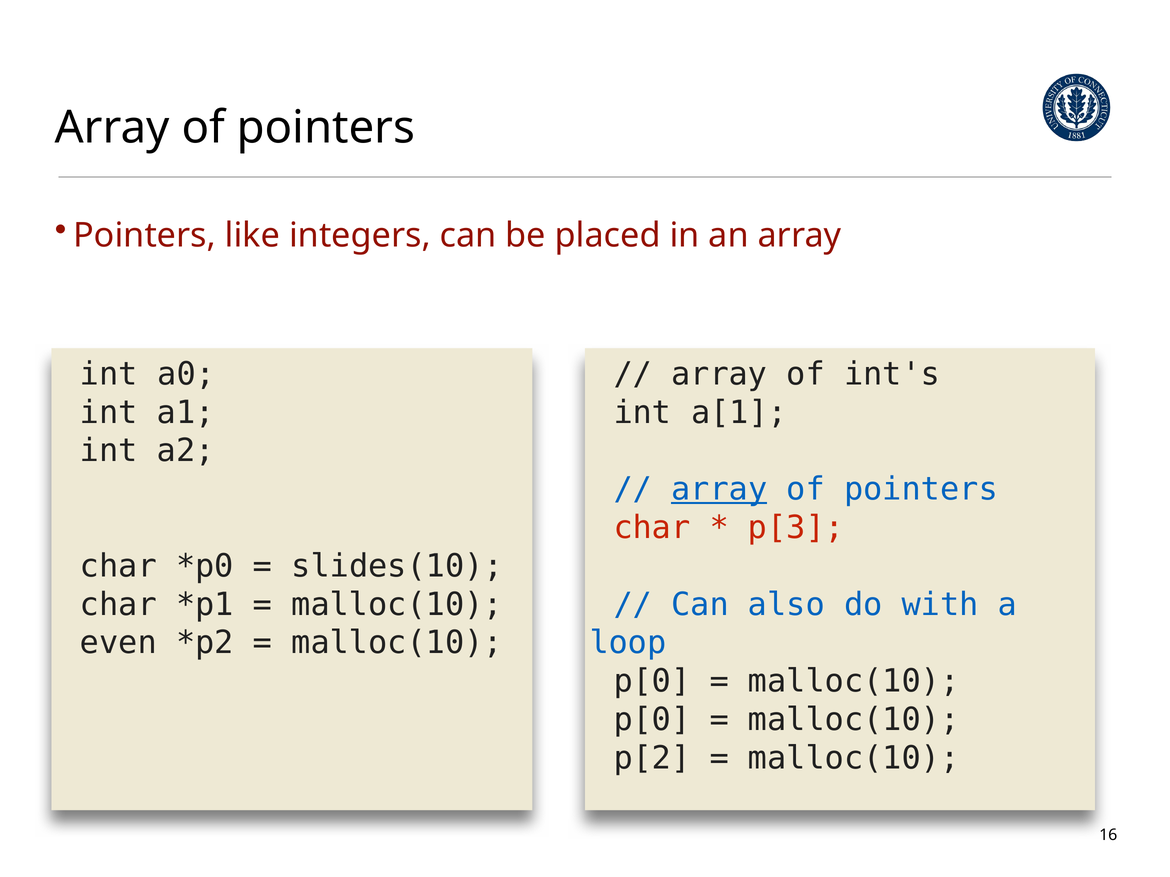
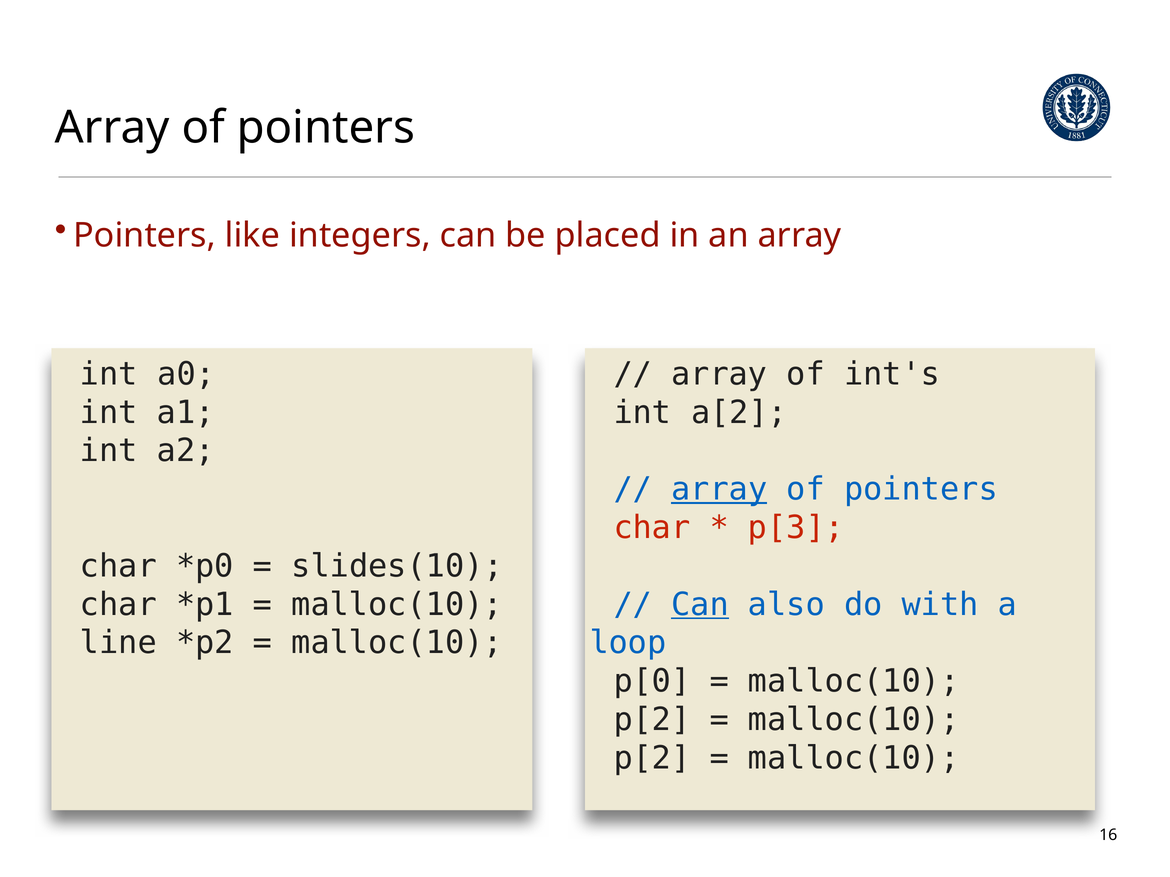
a[1: a[1 -> a[2
Can at (700, 605) underline: none -> present
even: even -> line
p[0 at (652, 720): p[0 -> p[2
